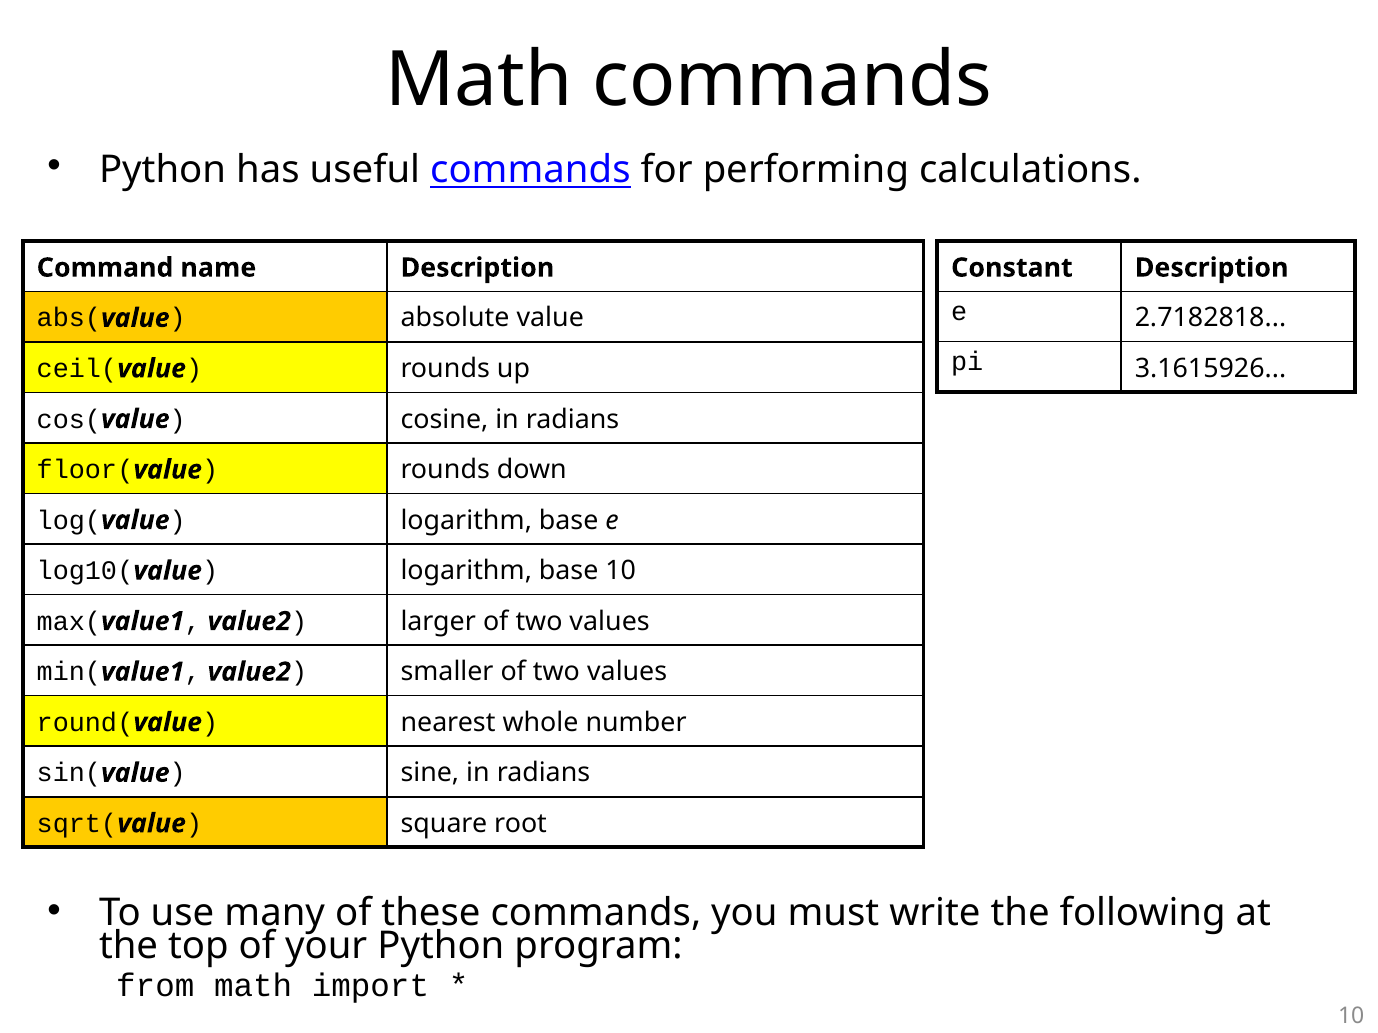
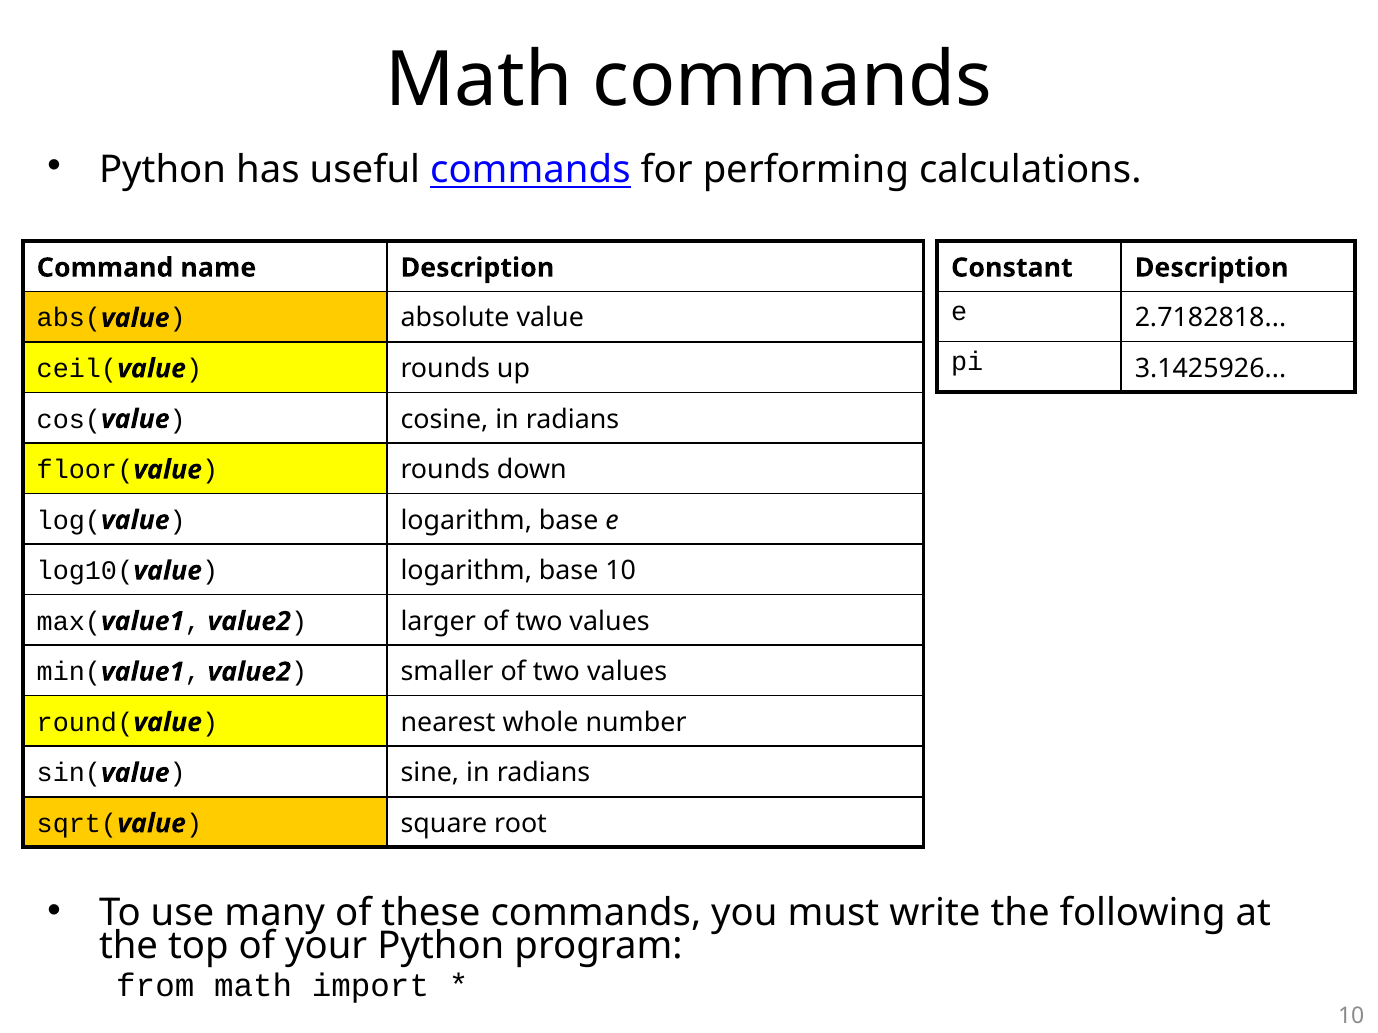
3.1615926: 3.1615926 -> 3.1425926
